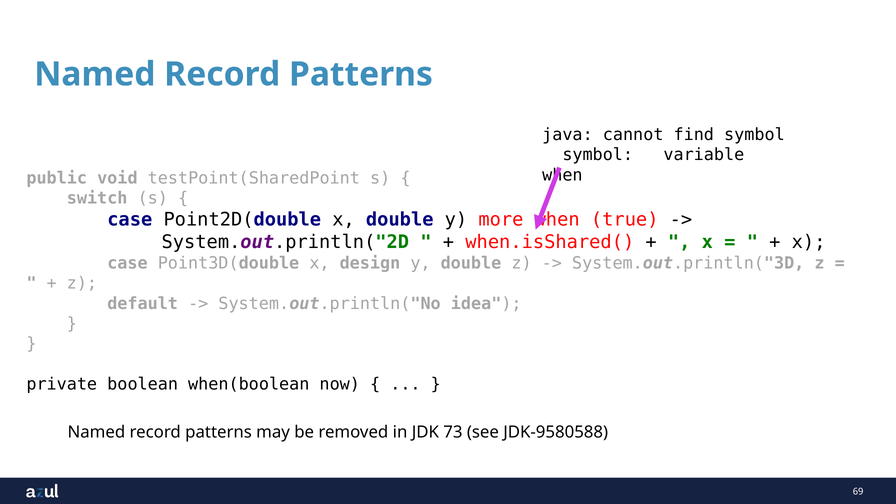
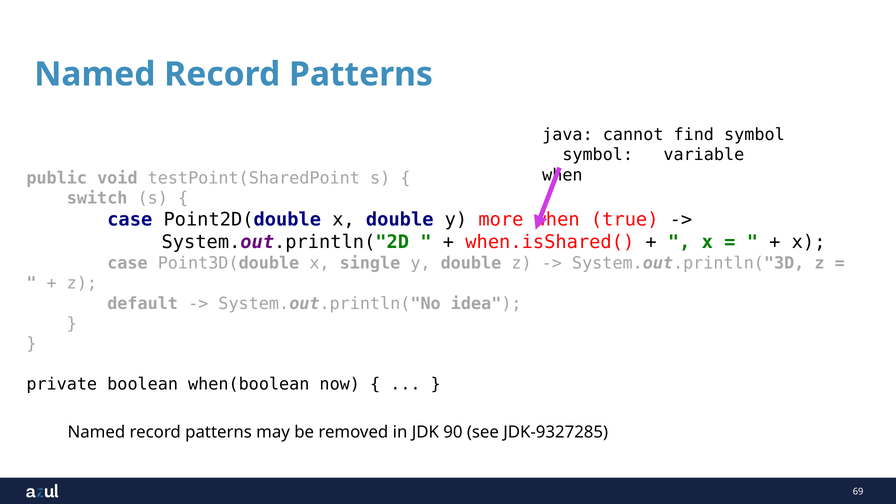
design: design -> single
73: 73 -> 90
JDK-9580588: JDK-9580588 -> JDK-9327285
